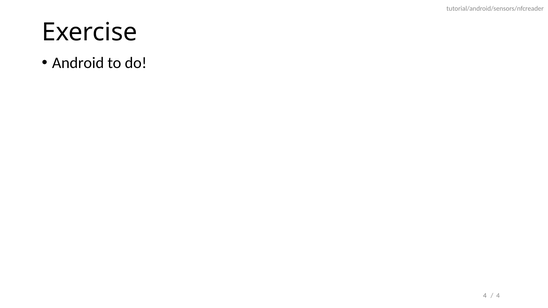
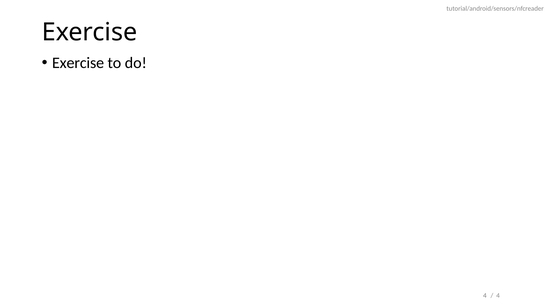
Android at (78, 63): Android -> Exercise
